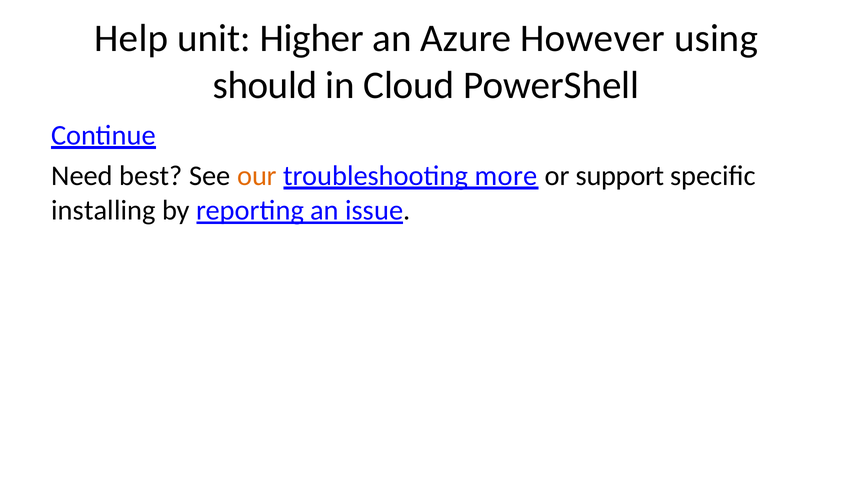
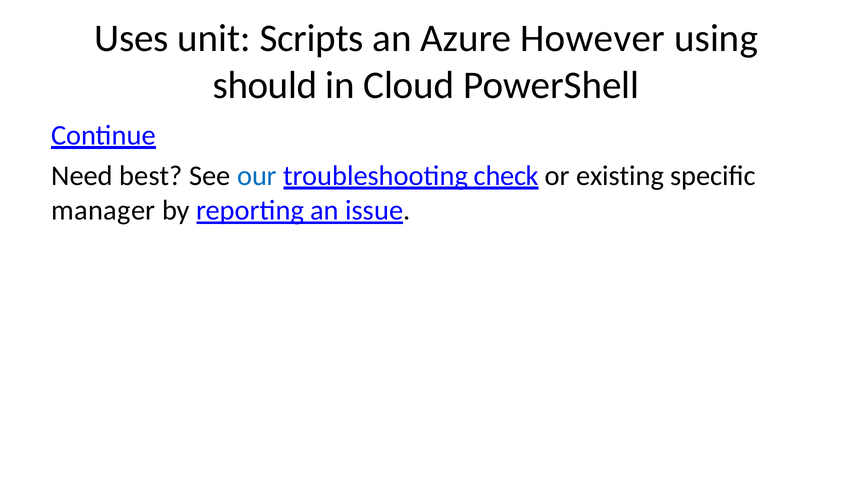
Help: Help -> Uses
Higher: Higher -> Scripts
our colour: orange -> blue
more: more -> check
support: support -> existing
installing: installing -> manager
